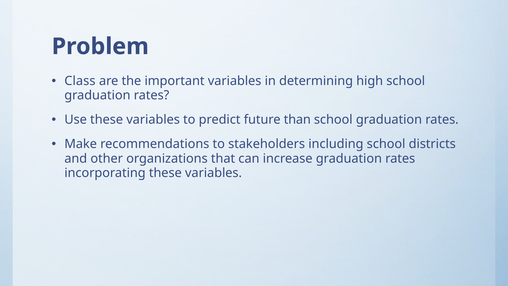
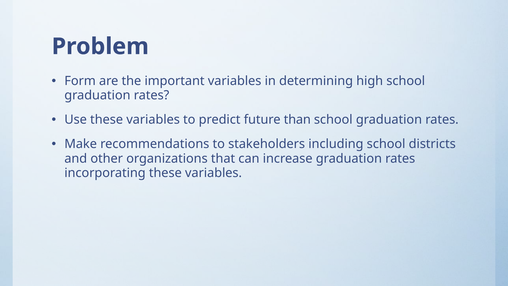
Class: Class -> Form
